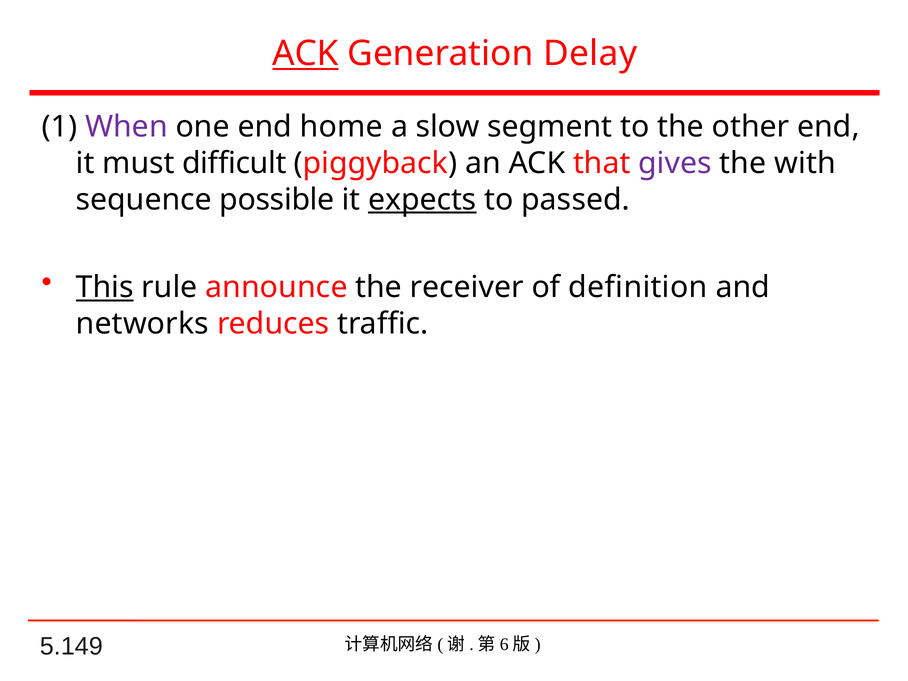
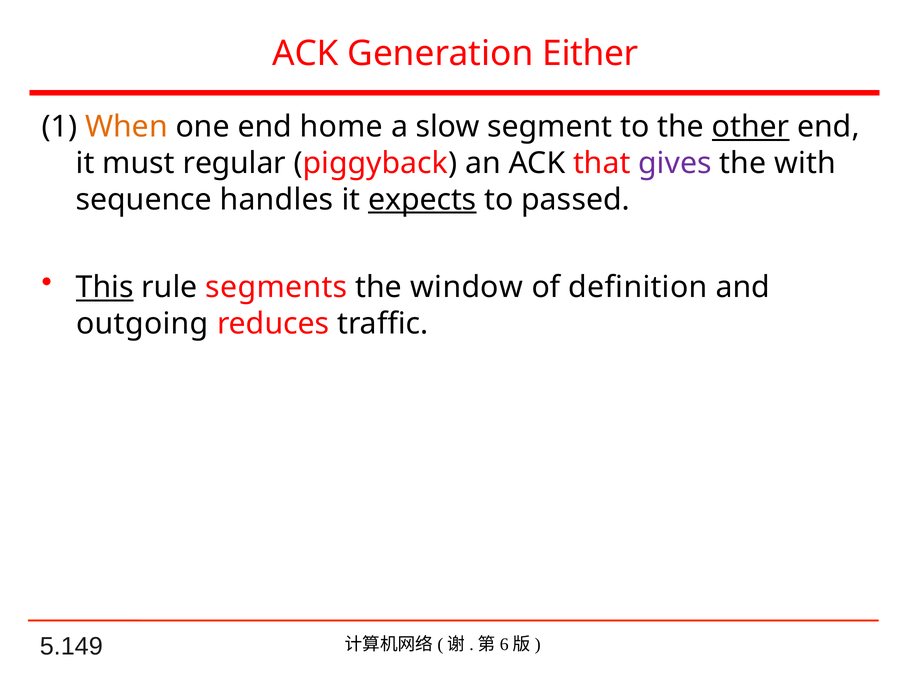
ACK at (305, 54) underline: present -> none
Delay: Delay -> Either
When colour: purple -> orange
other underline: none -> present
difficult: difficult -> regular
possible: possible -> handles
announce: announce -> segments
receiver: receiver -> window
networks: networks -> outgoing
